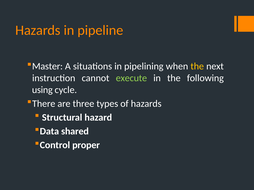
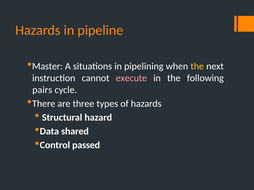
execute colour: light green -> pink
using: using -> pairs
proper: proper -> passed
